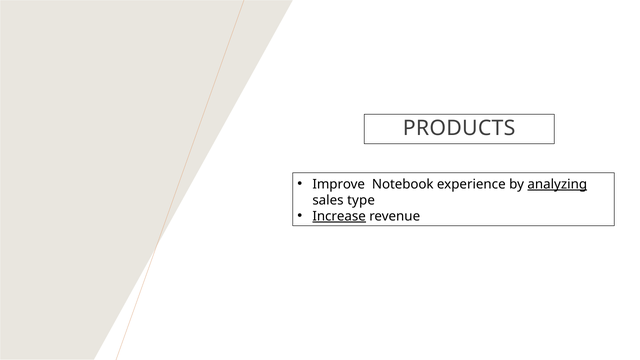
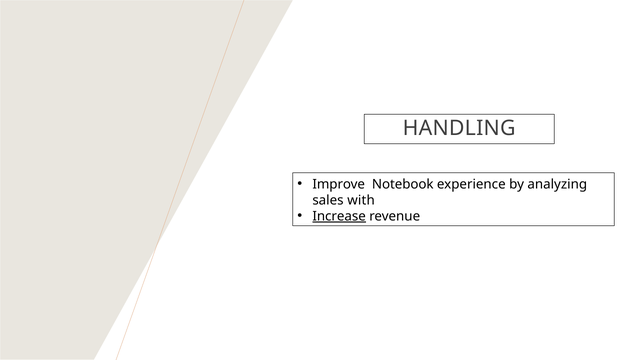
PRODUCTS: PRODUCTS -> HANDLING
analyzing underline: present -> none
type: type -> with
